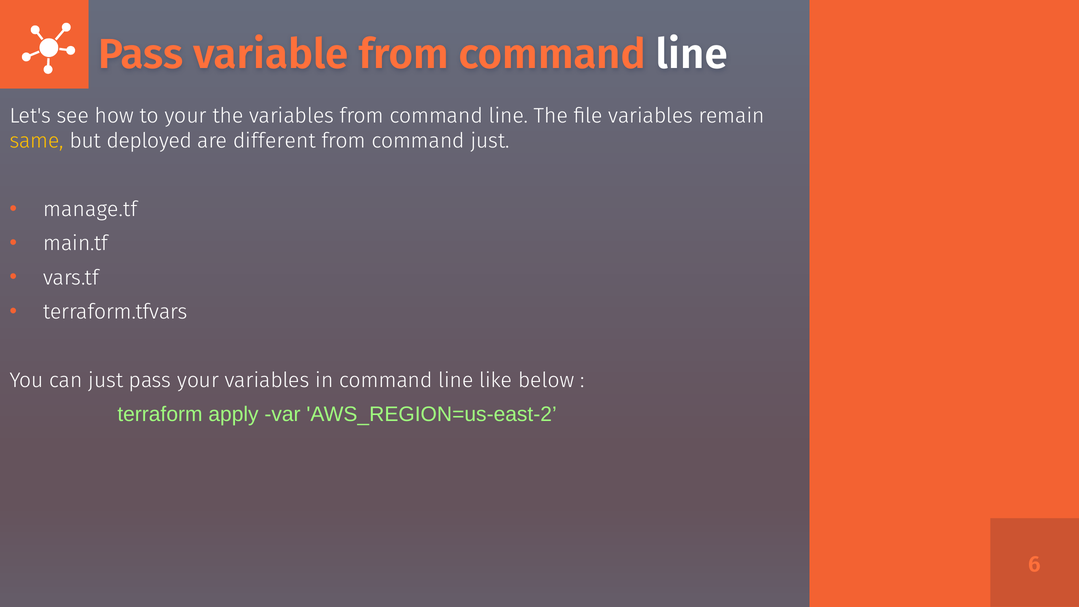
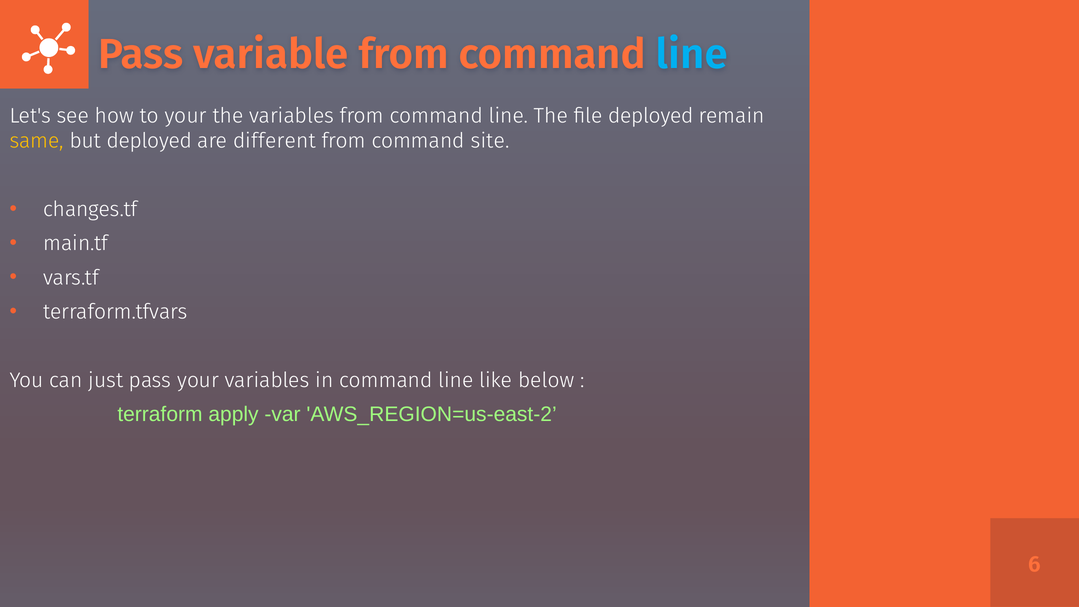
line at (692, 54) colour: white -> light blue
file variables: variables -> deployed
command just: just -> site
manage.tf: manage.tf -> changes.tf
